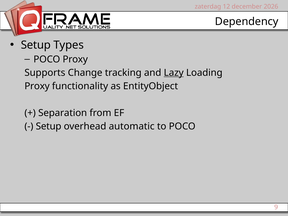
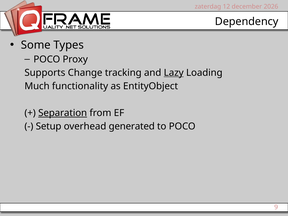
Setup at (36, 45): Setup -> Some
Proxy at (37, 86): Proxy -> Much
Separation underline: none -> present
automatic: automatic -> generated
